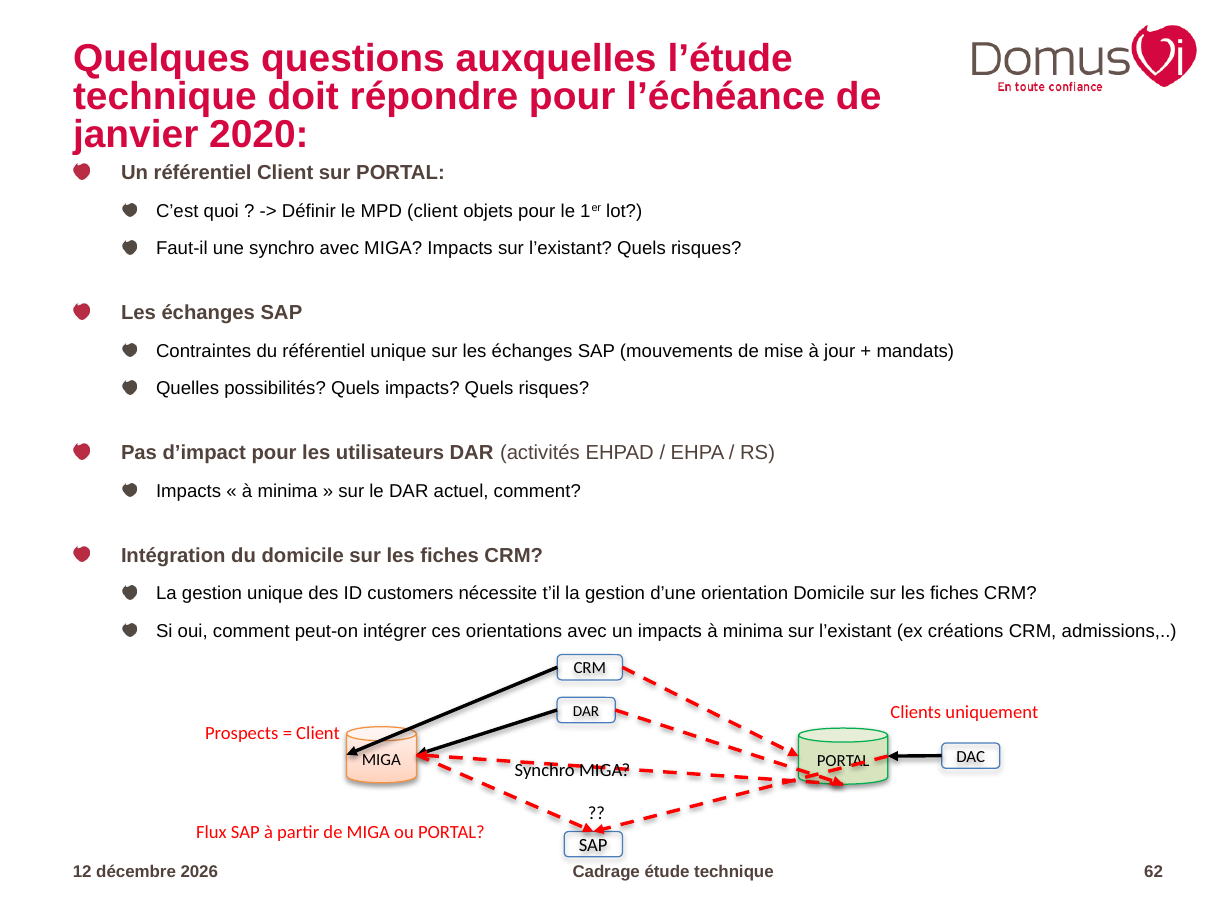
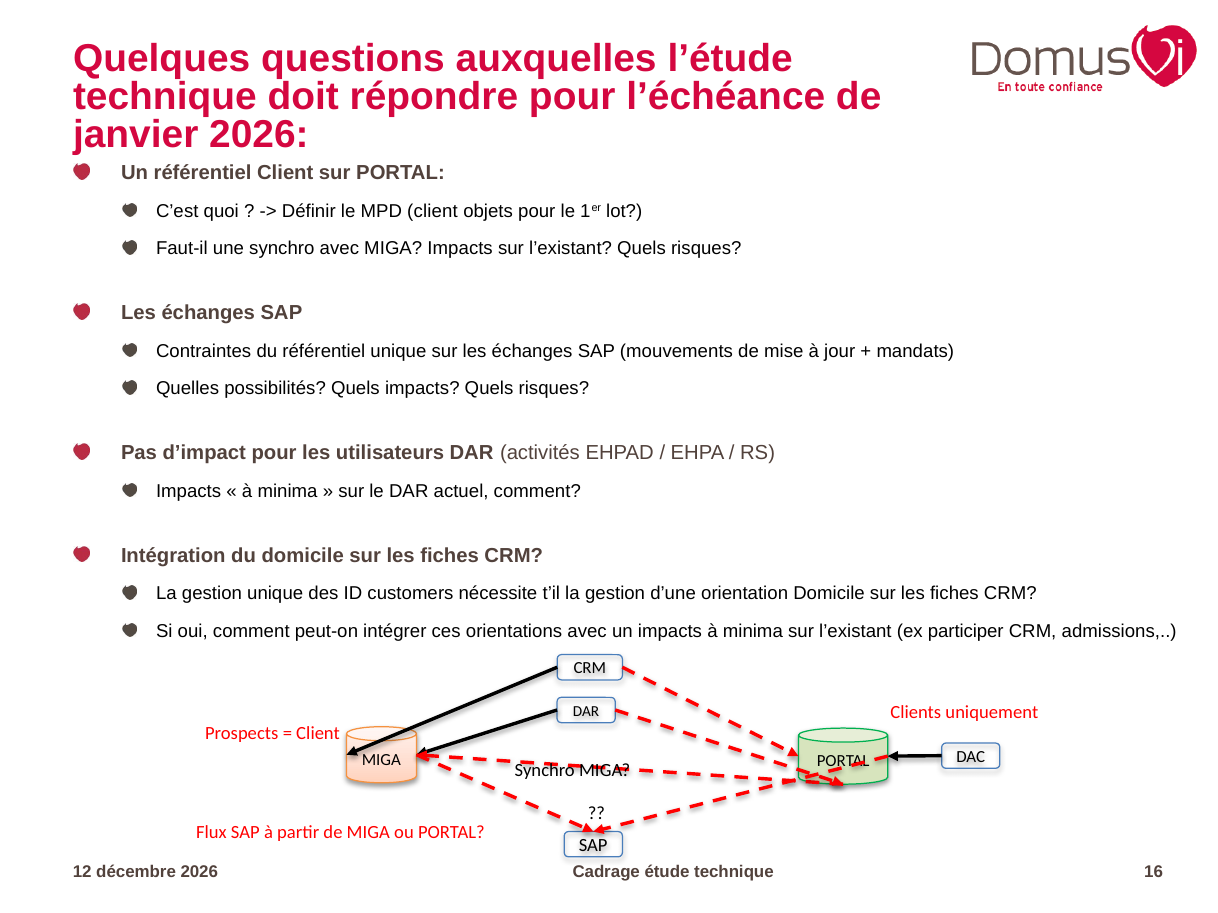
janvier 2020: 2020 -> 2026
créations: créations -> participer
62: 62 -> 16
